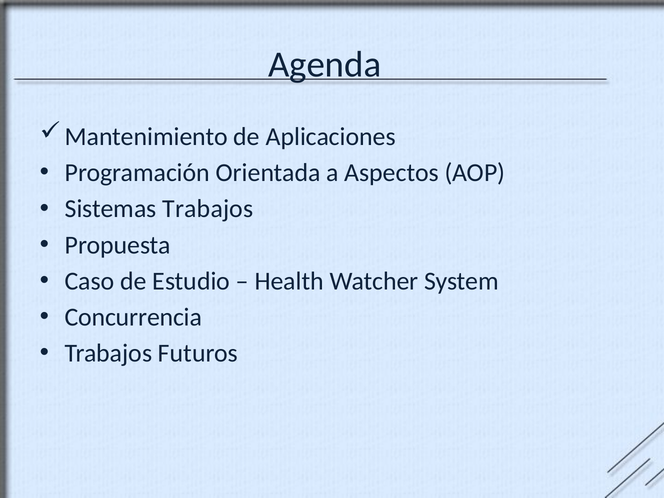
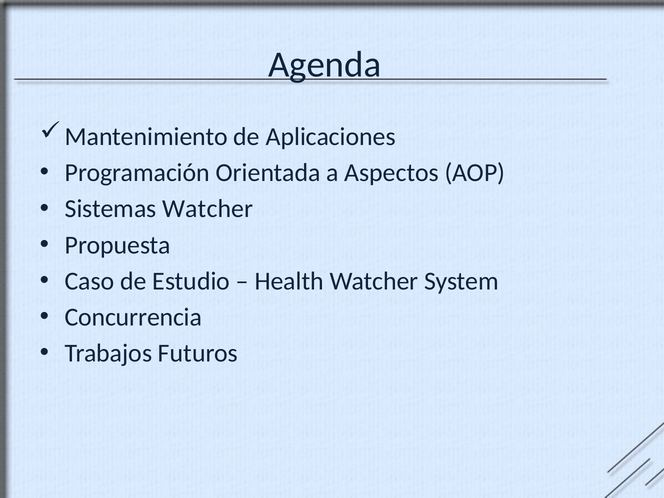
Sistemas Trabajos: Trabajos -> Watcher
